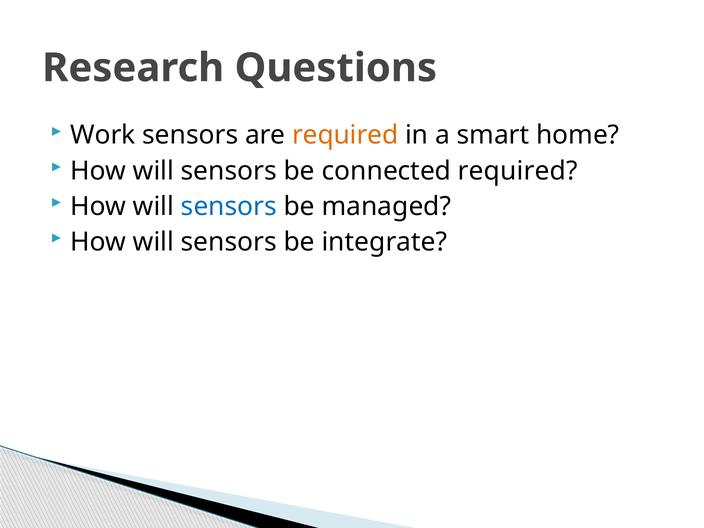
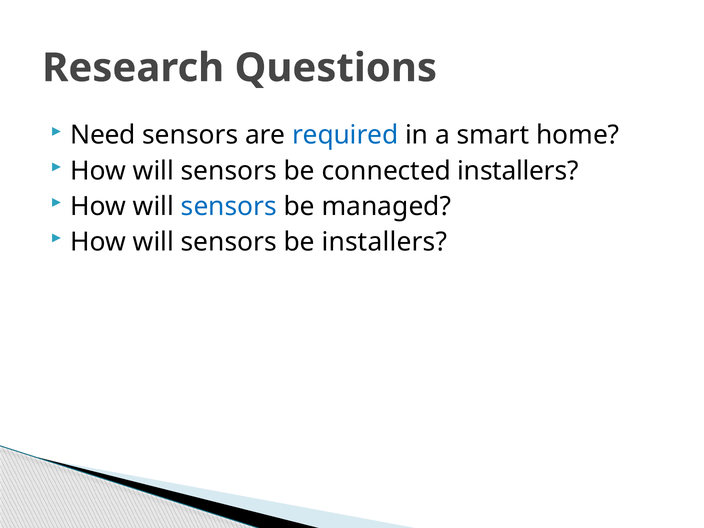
Work: Work -> Need
required at (345, 135) colour: orange -> blue
connected required: required -> installers
be integrate: integrate -> installers
